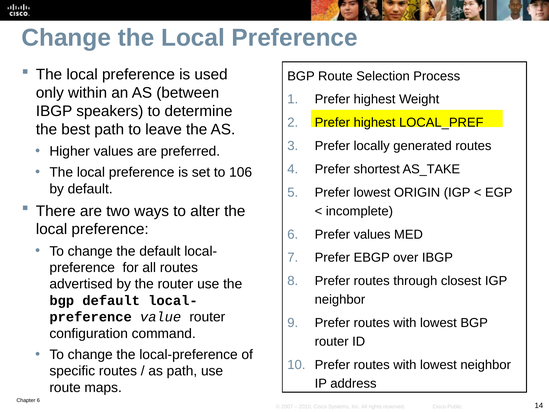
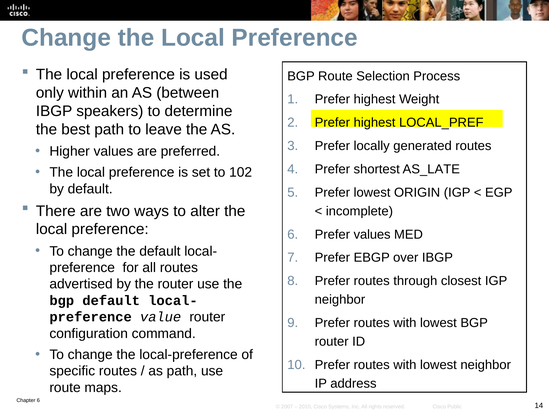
AS_TAKE: AS_TAKE -> AS_LATE
106: 106 -> 102
